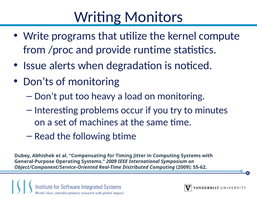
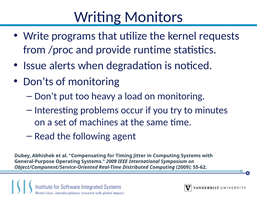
compute: compute -> requests
btime: btime -> agent
